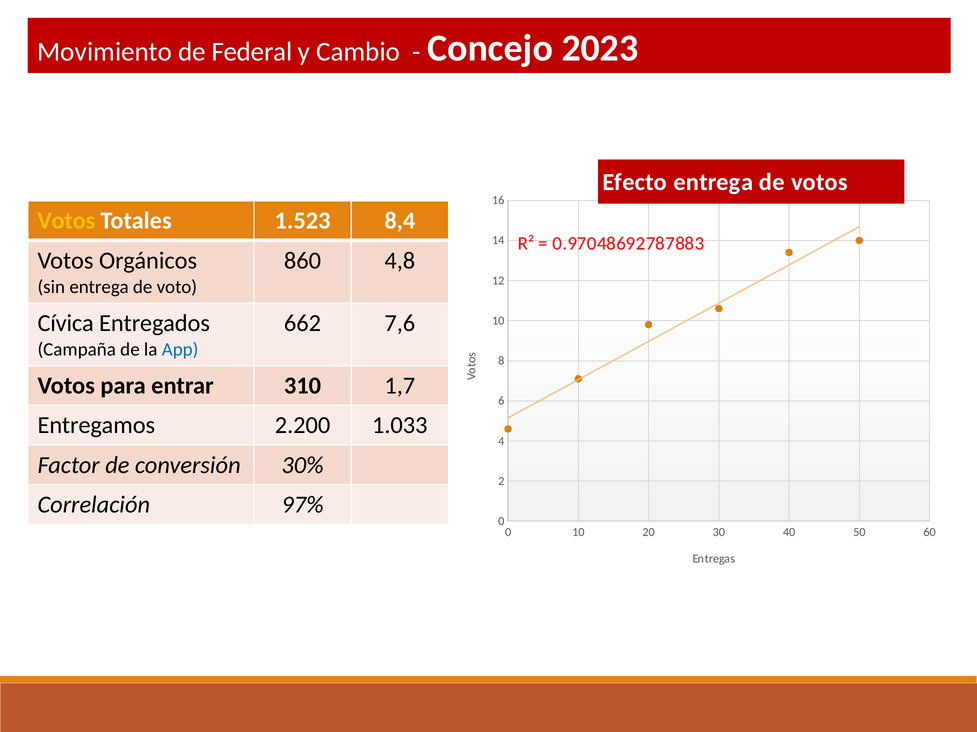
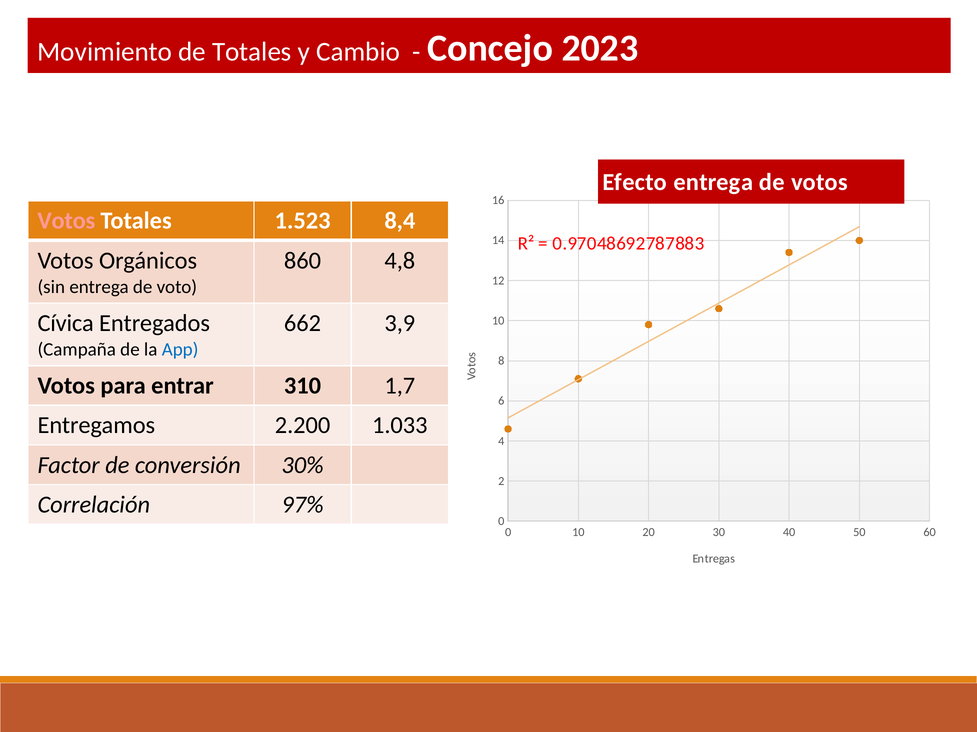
de Federal: Federal -> Totales
Votos at (66, 221) colour: yellow -> pink
7,6: 7,6 -> 3,9
